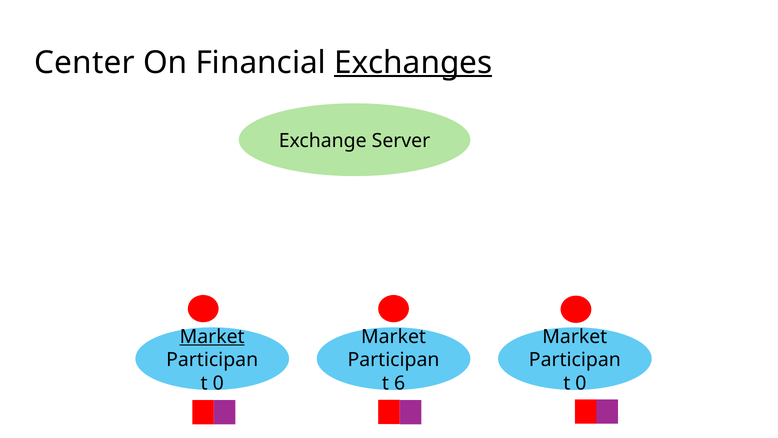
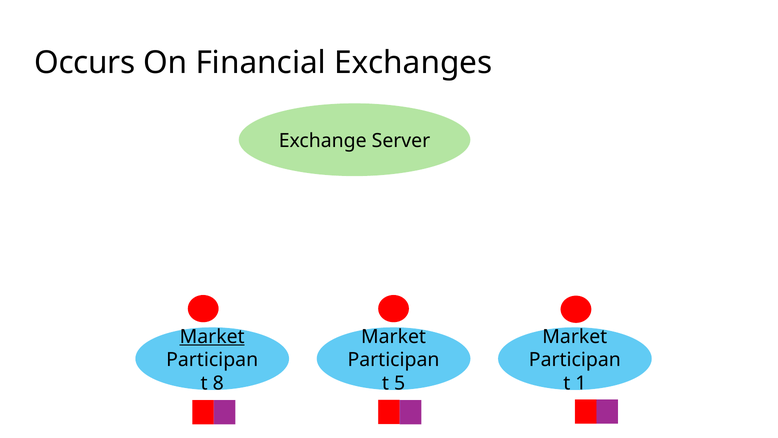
Center: Center -> Occurs
Exchanges underline: present -> none
0 at (218, 383): 0 -> 8
6: 6 -> 5
0 at (581, 383): 0 -> 1
